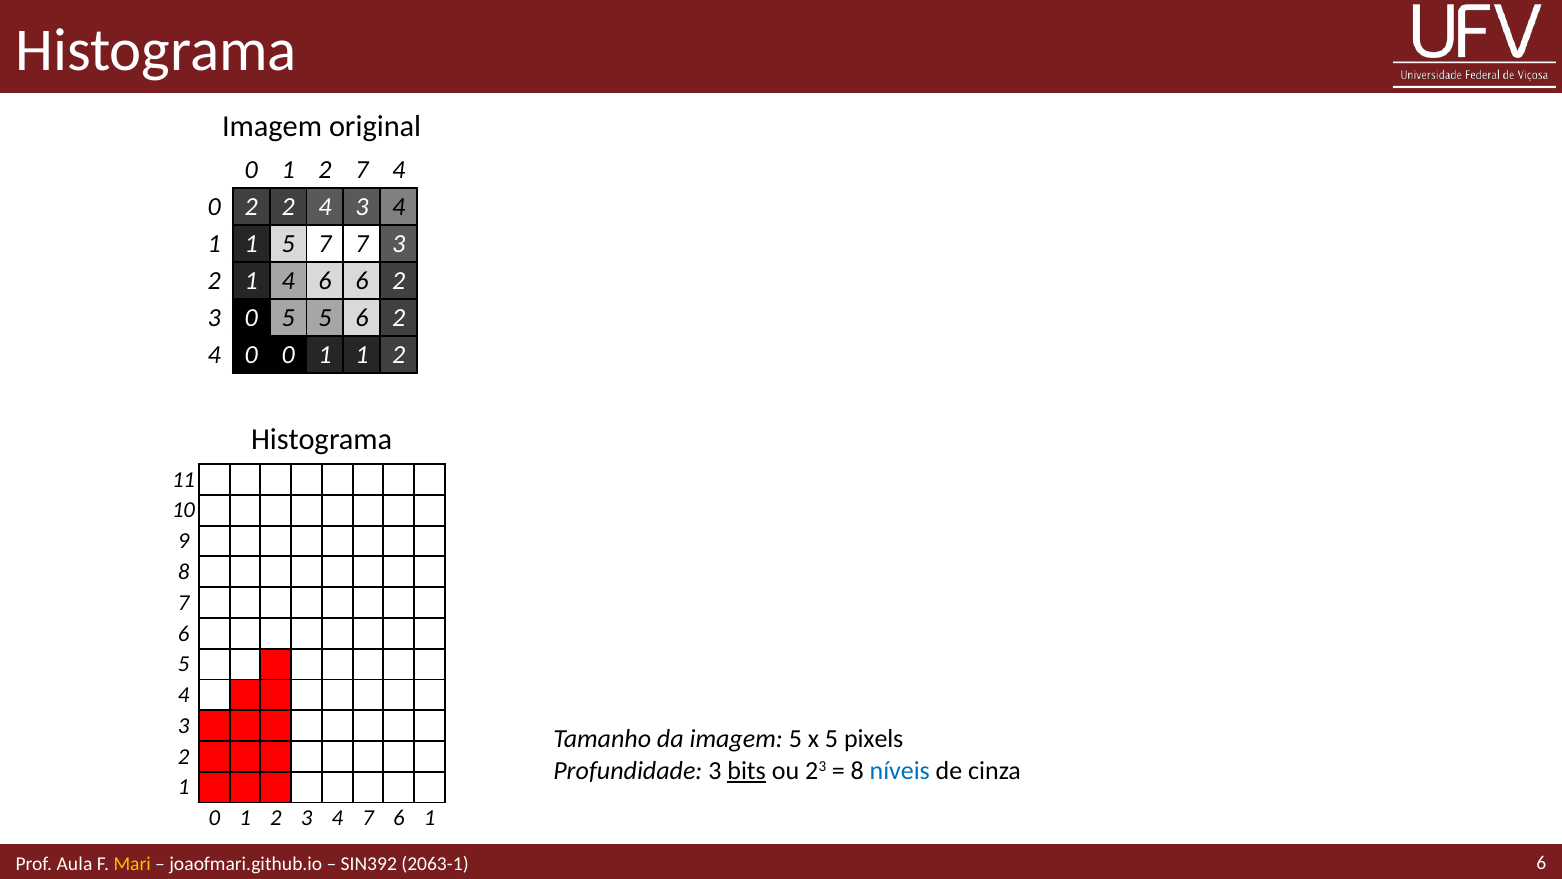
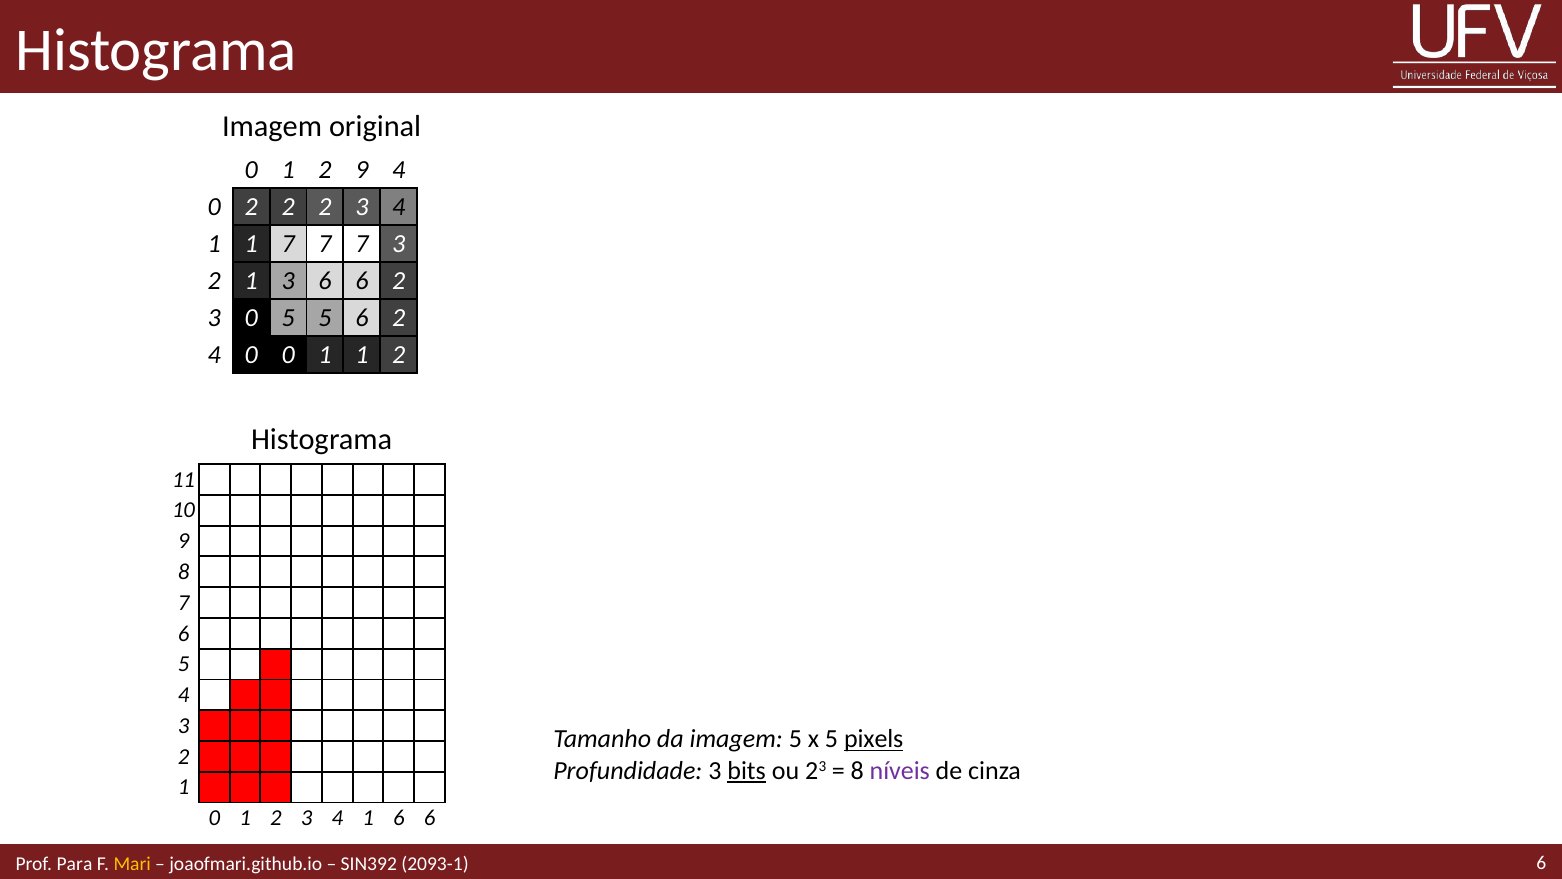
2 7: 7 -> 9
2 2 4: 4 -> 2
1 5: 5 -> 7
1 4: 4 -> 3
pixels underline: none -> present
níveis colour: blue -> purple
7 at (368, 818): 7 -> 1
1 at (430, 818): 1 -> 6
Aula: Aula -> Para
2063-1: 2063-1 -> 2093-1
